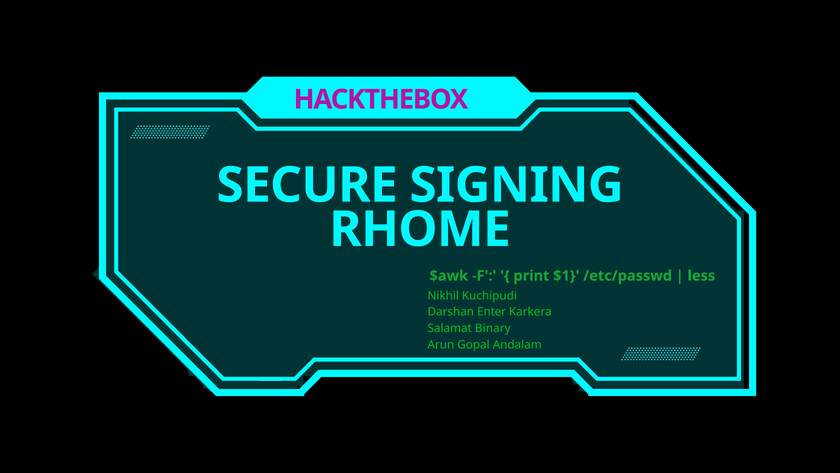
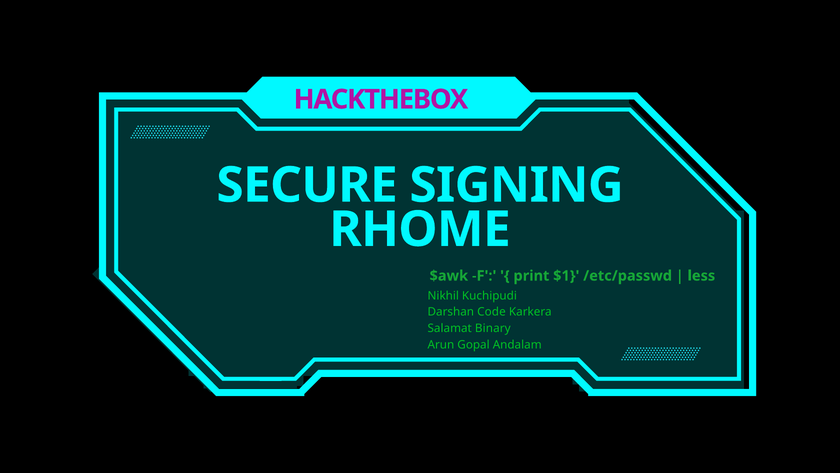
Enter: Enter -> Code
